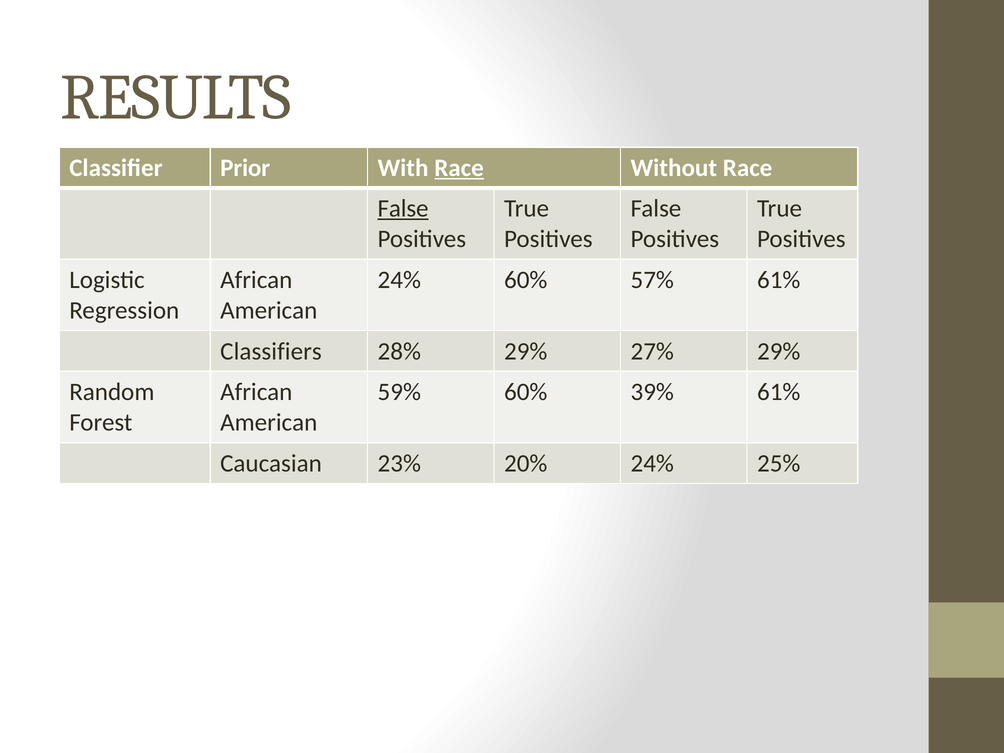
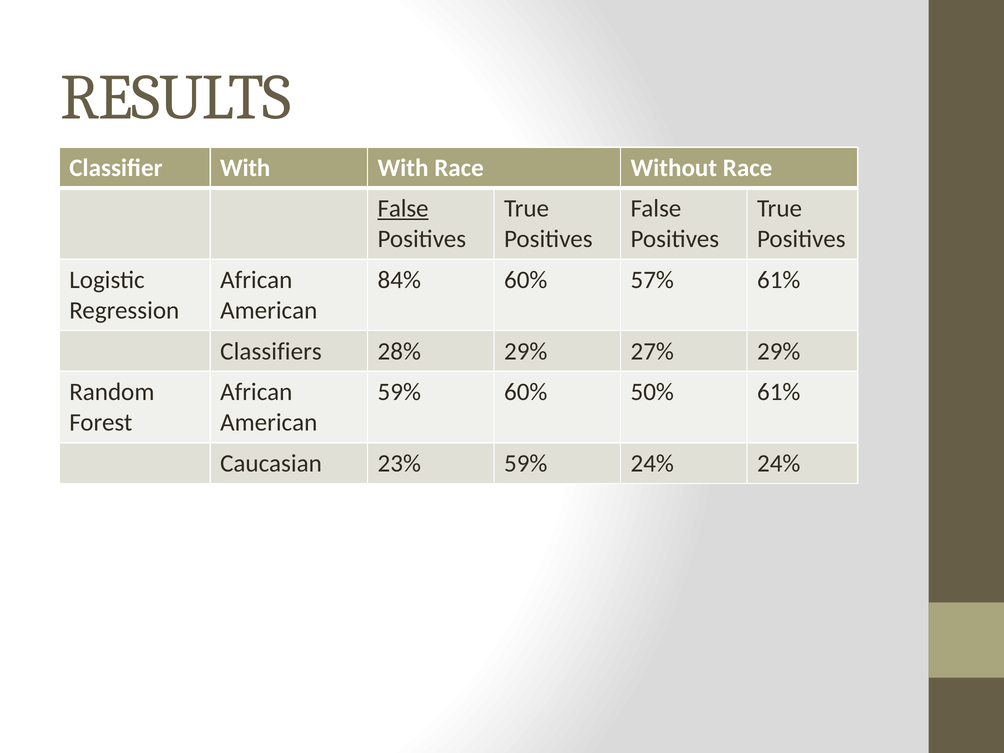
Classifier Prior: Prior -> With
Race at (459, 168) underline: present -> none
24% at (399, 280): 24% -> 84%
39%: 39% -> 50%
23% 20%: 20% -> 59%
24% 25%: 25% -> 24%
